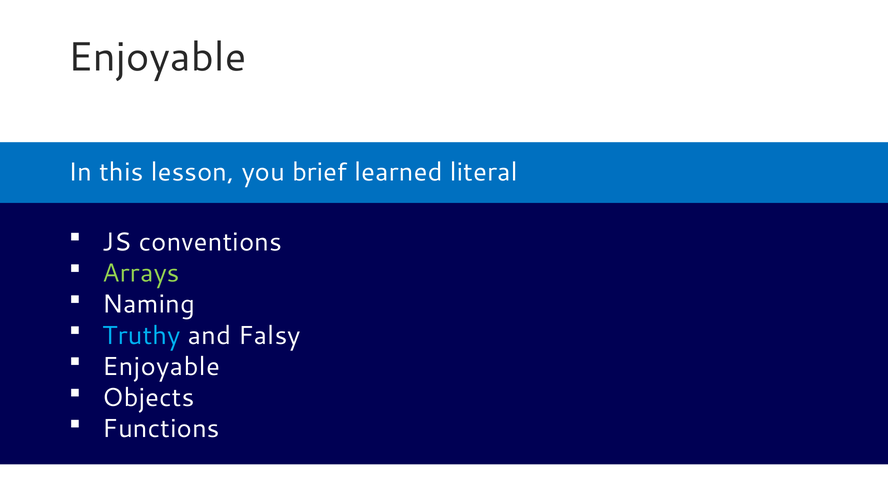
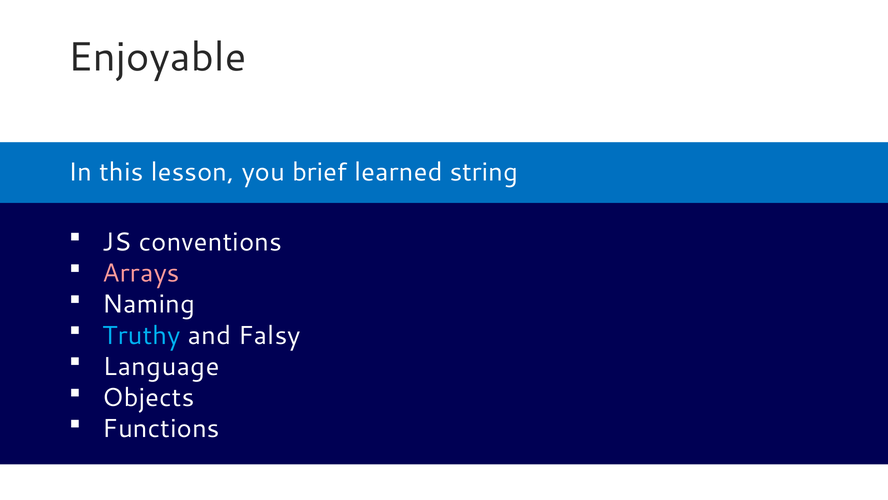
literal: literal -> string
Arrays colour: light green -> pink
Enjoyable at (161, 366): Enjoyable -> Language
